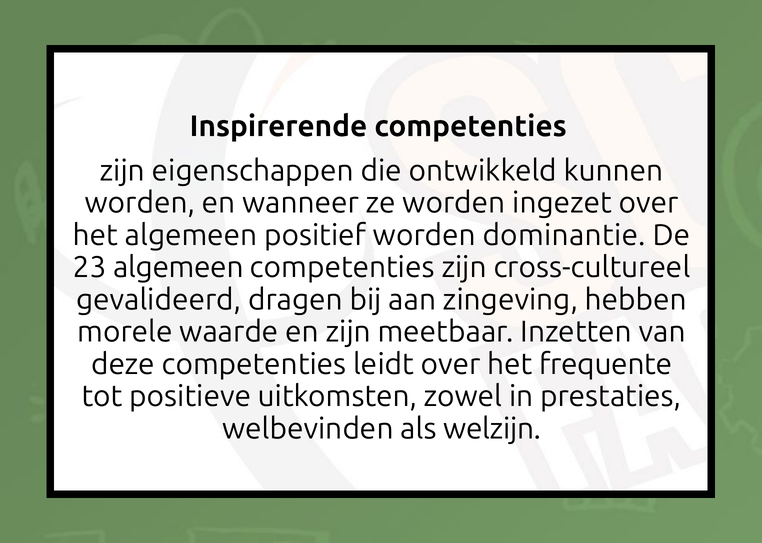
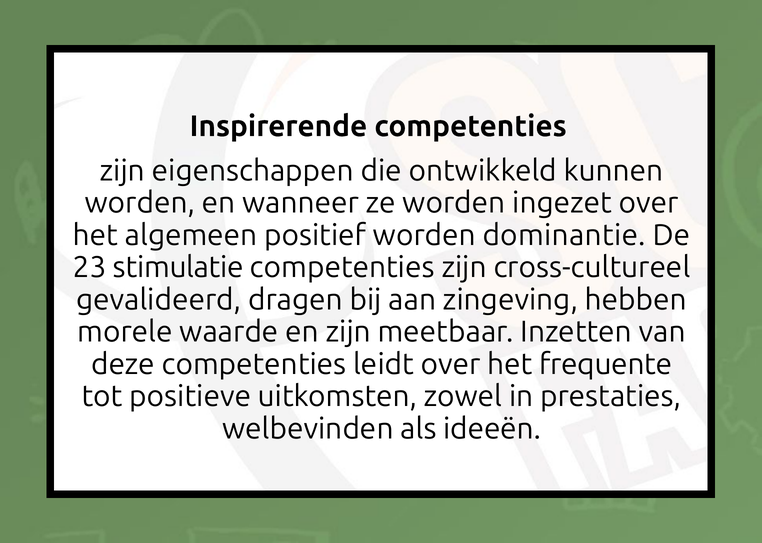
23 algemeen: algemeen -> stimulatie
welzijn: welzijn -> ideeën
